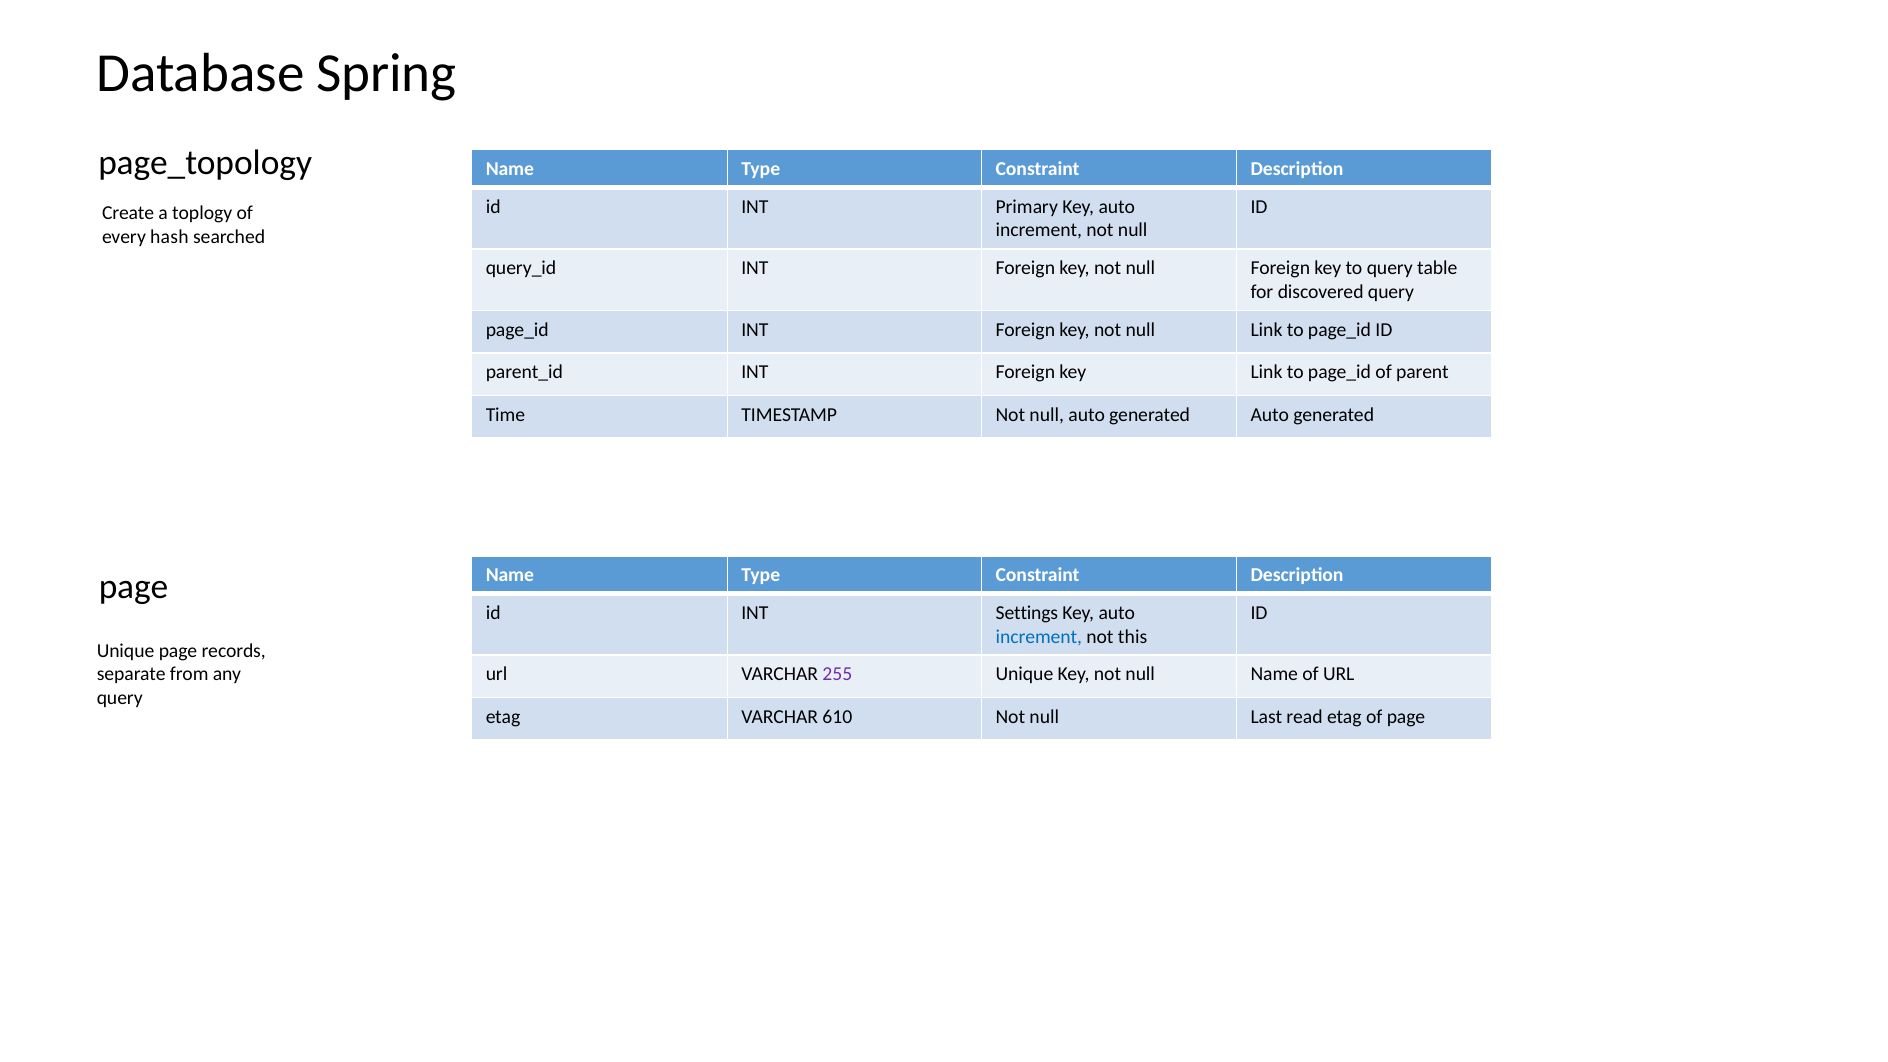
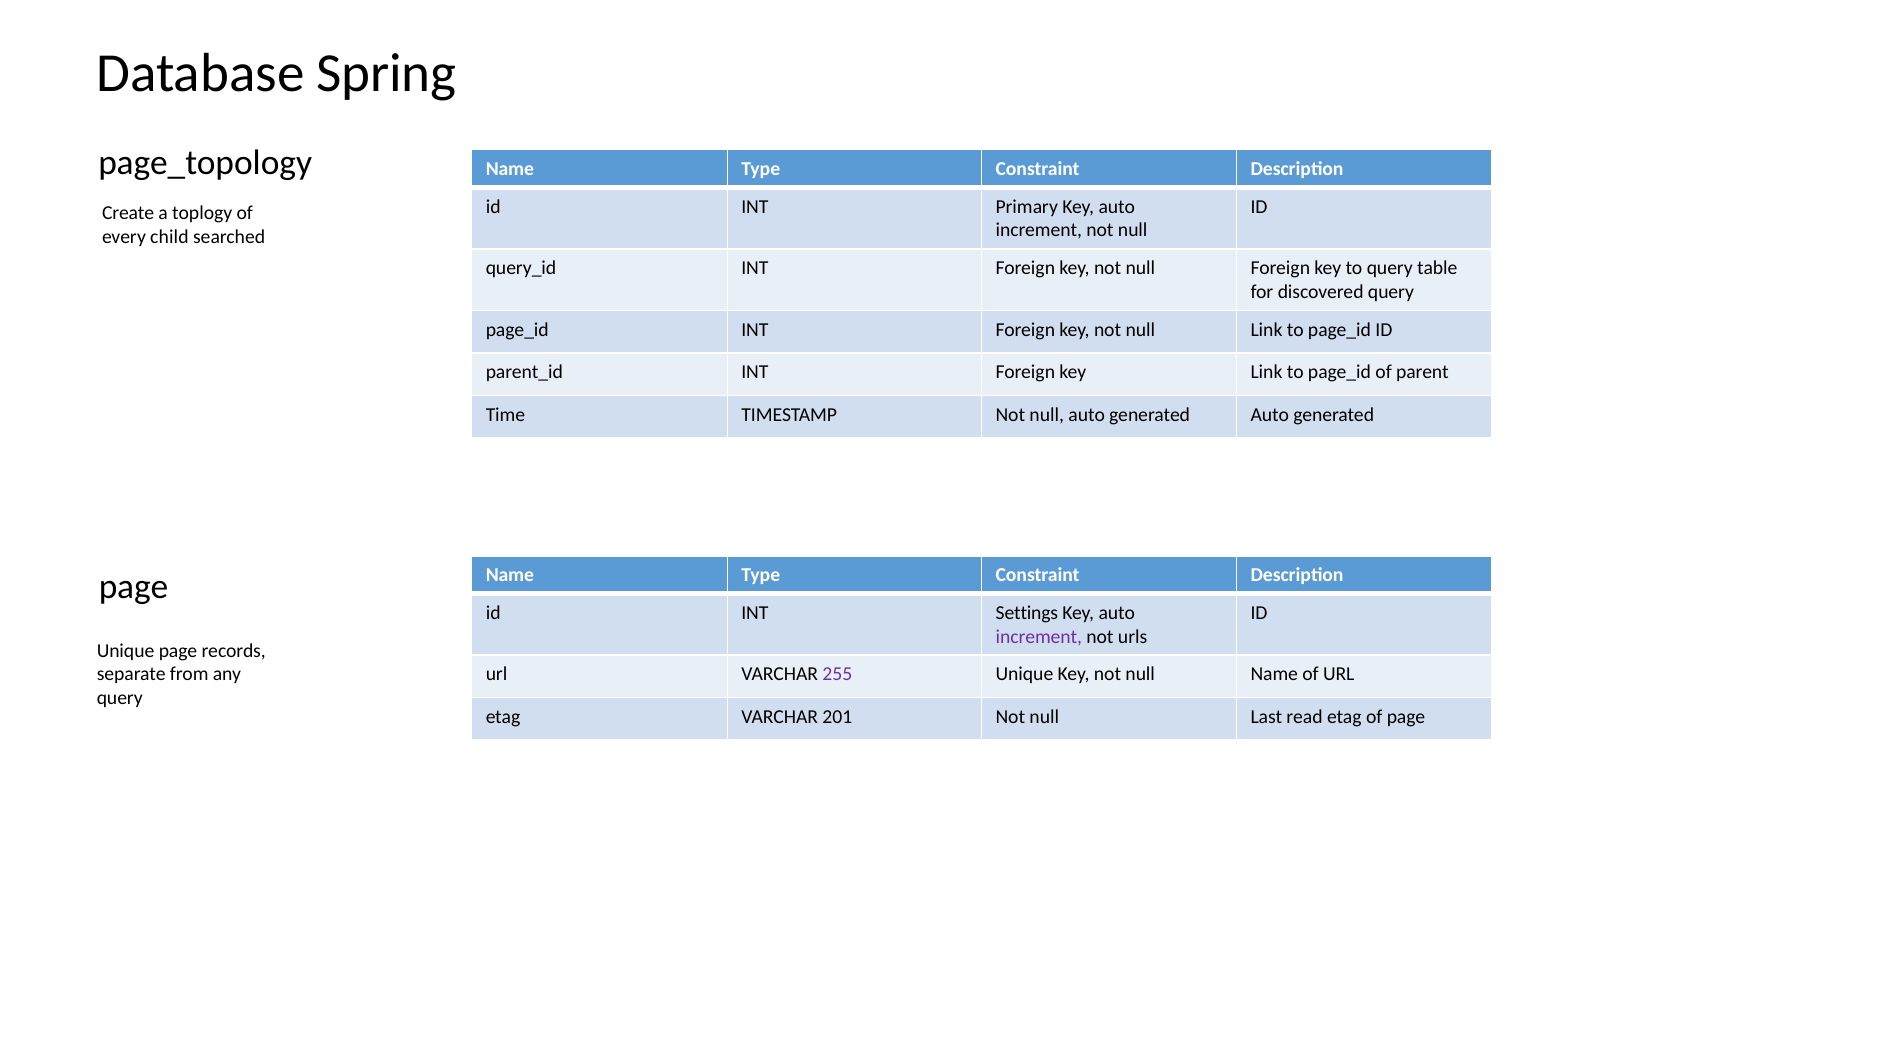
hash: hash -> child
increment at (1039, 637) colour: blue -> purple
this: this -> urls
610: 610 -> 201
